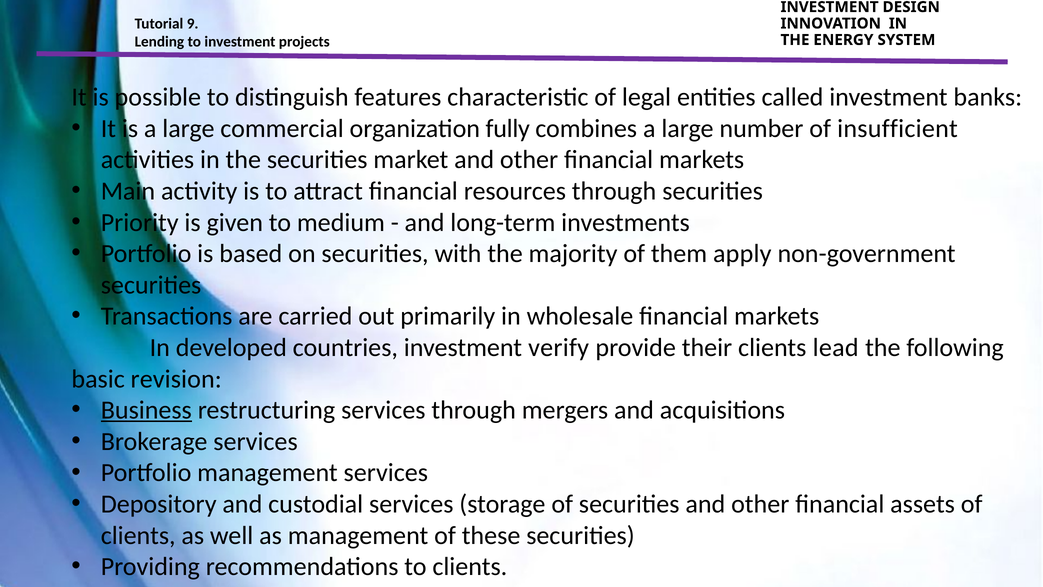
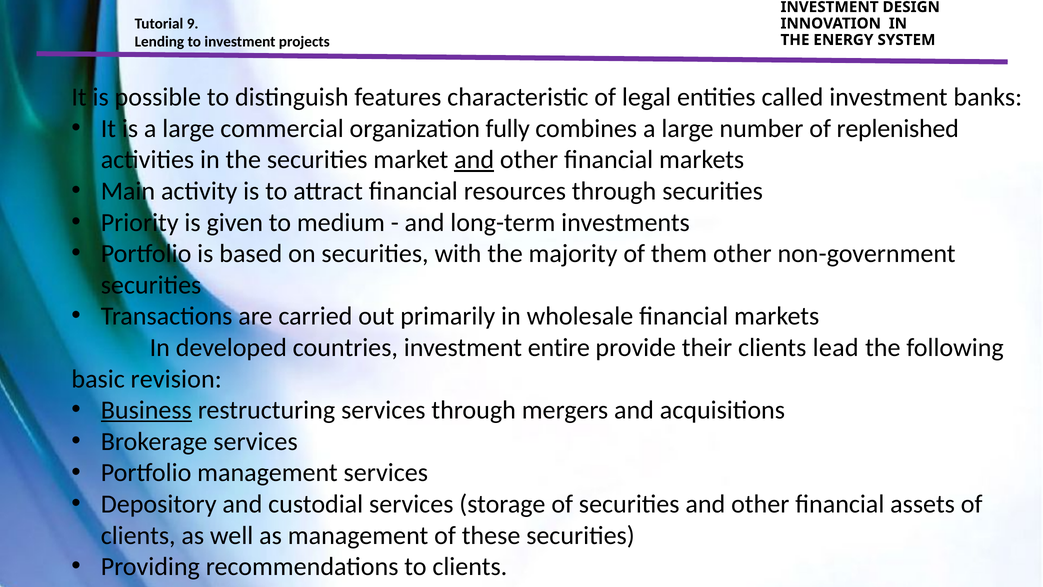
insufficient: insufficient -> replenished
and at (474, 160) underline: none -> present
them apply: apply -> other
verify: verify -> entire
